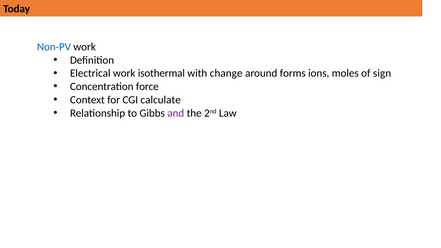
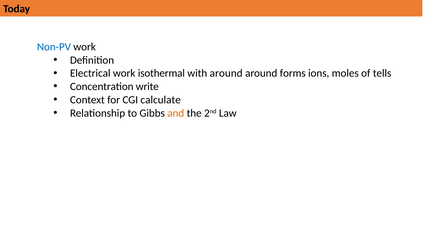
with change: change -> around
sign: sign -> tells
force: force -> write
and colour: purple -> orange
